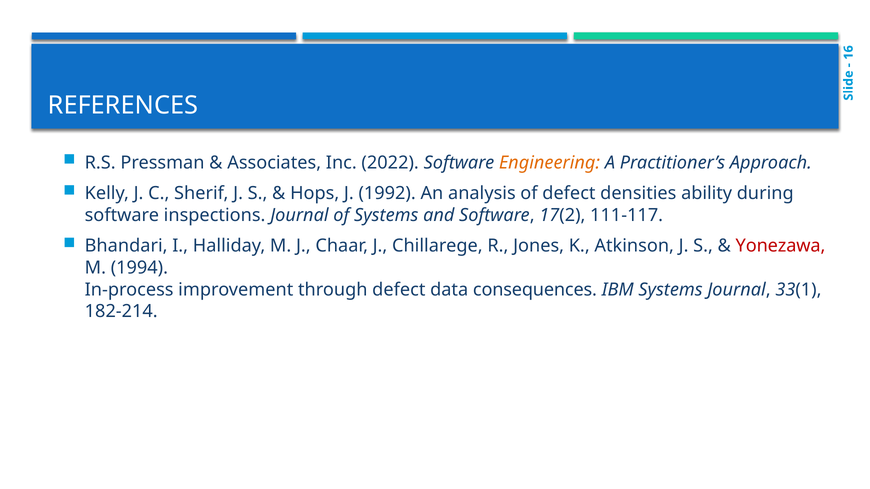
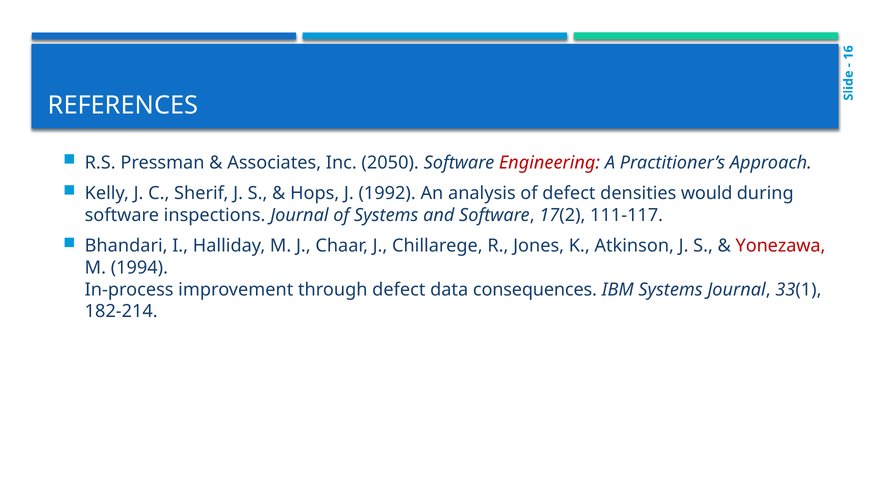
2022: 2022 -> 2050
Engineering colour: orange -> red
ability: ability -> would
